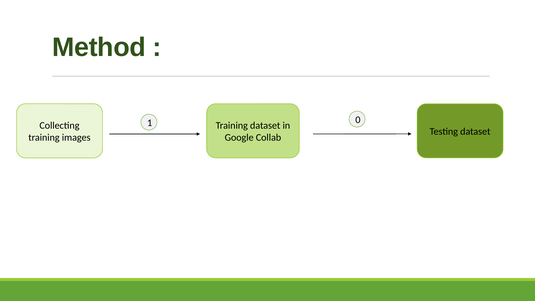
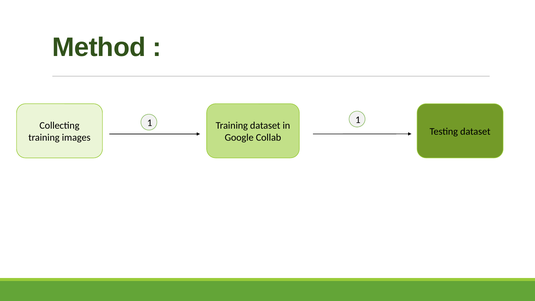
1 0: 0 -> 1
